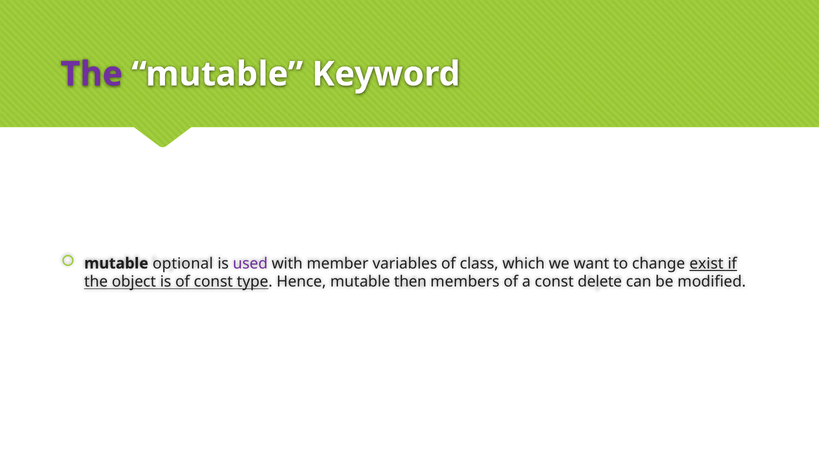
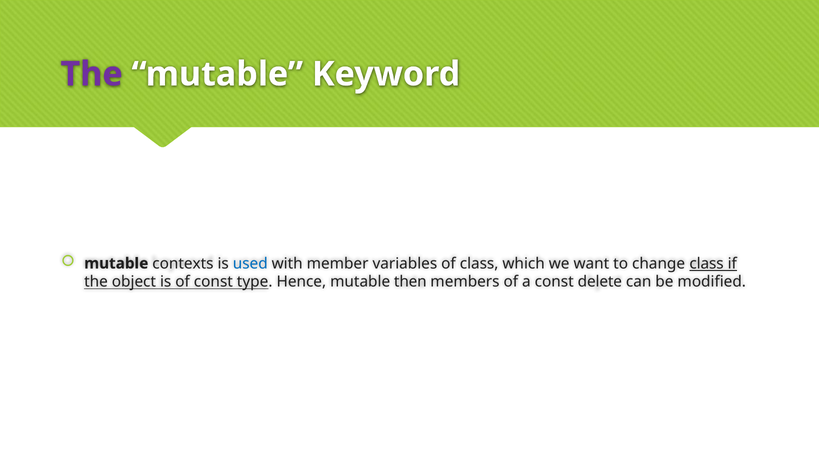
optional: optional -> contexts
used colour: purple -> blue
change exist: exist -> class
